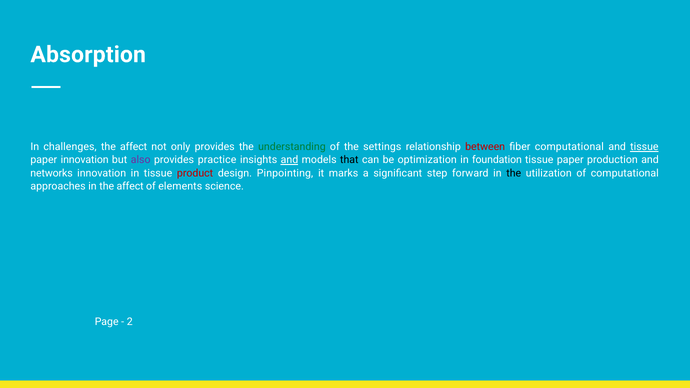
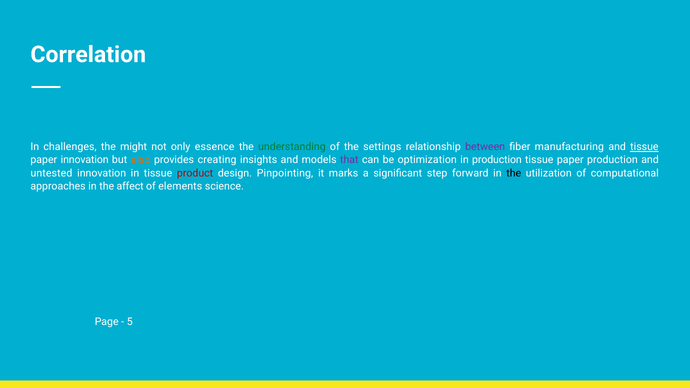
Absorption: Absorption -> Correlation
affect at (134, 147): affect -> might
only provides: provides -> essence
between colour: red -> purple
fiber computational: computational -> manufacturing
also colour: purple -> orange
practice: practice -> creating
and at (289, 160) underline: present -> none
that colour: black -> purple
in foundation: foundation -> production
networks: networks -> untested
2: 2 -> 5
